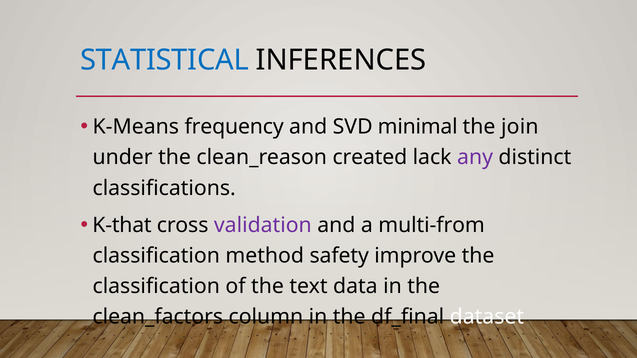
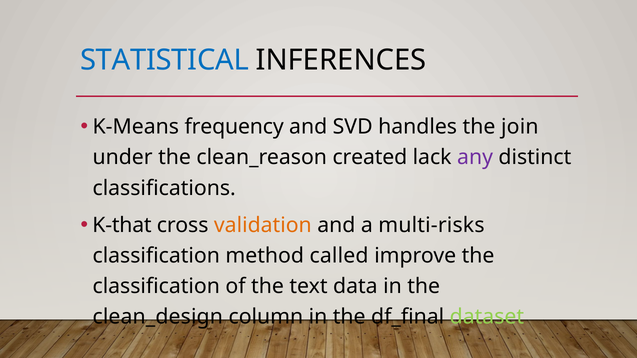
minimal: minimal -> handles
validation colour: purple -> orange
multi-from: multi-from -> multi-risks
safety: safety -> called
clean_factors: clean_factors -> clean_design
dataset colour: white -> light green
